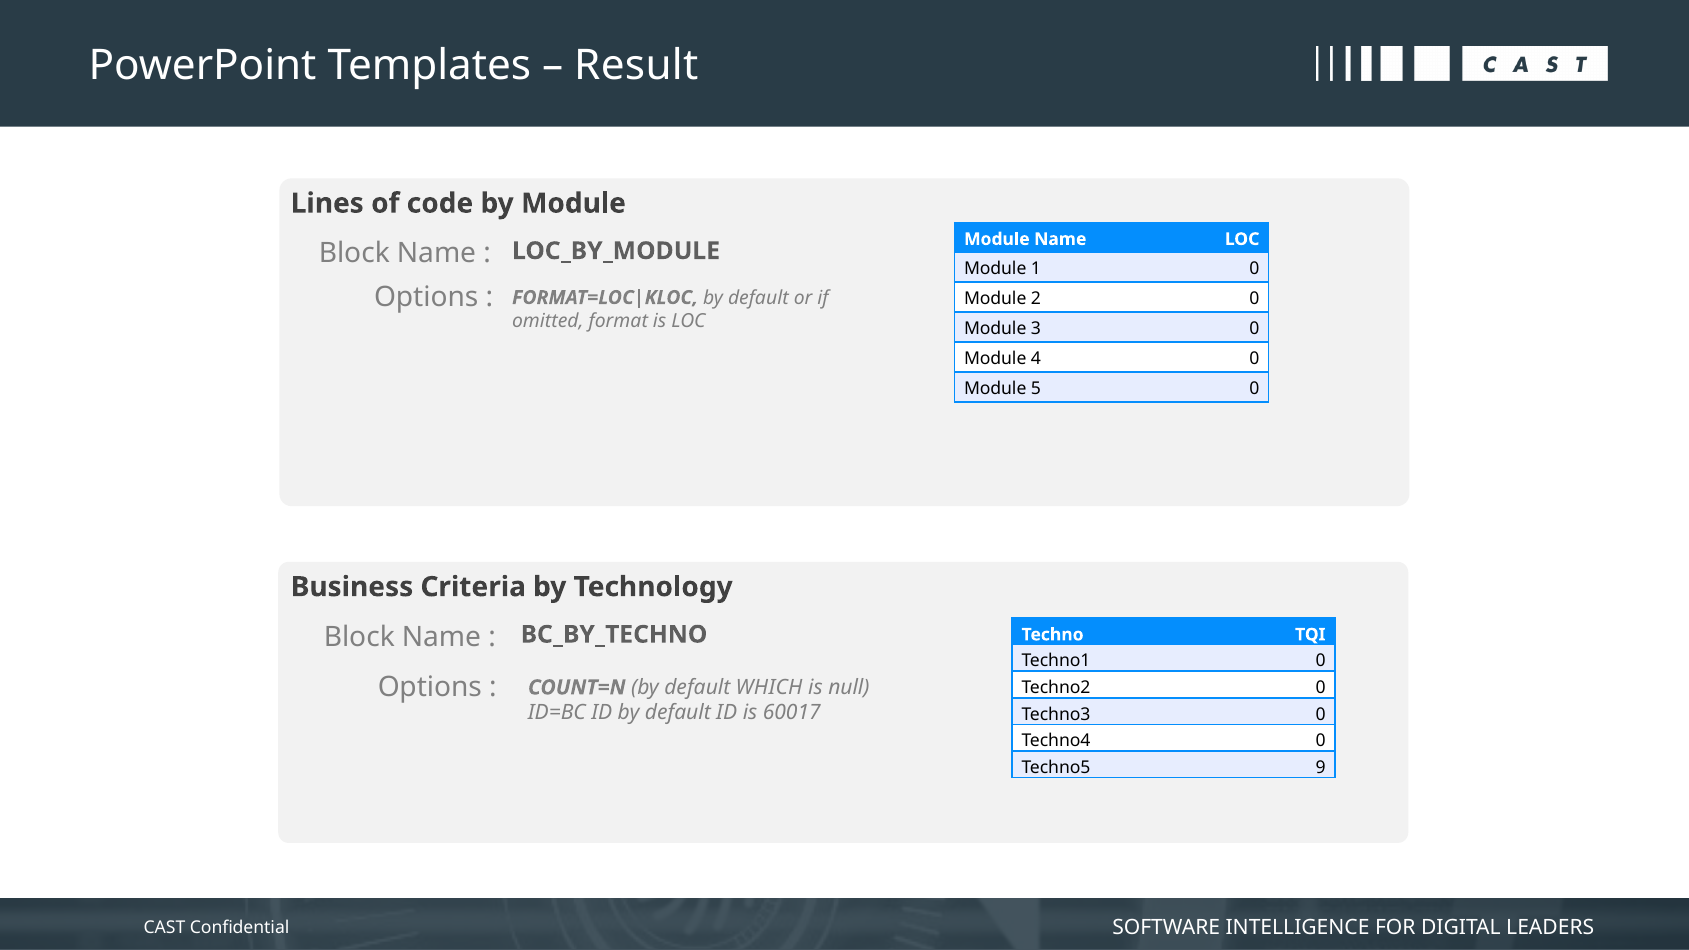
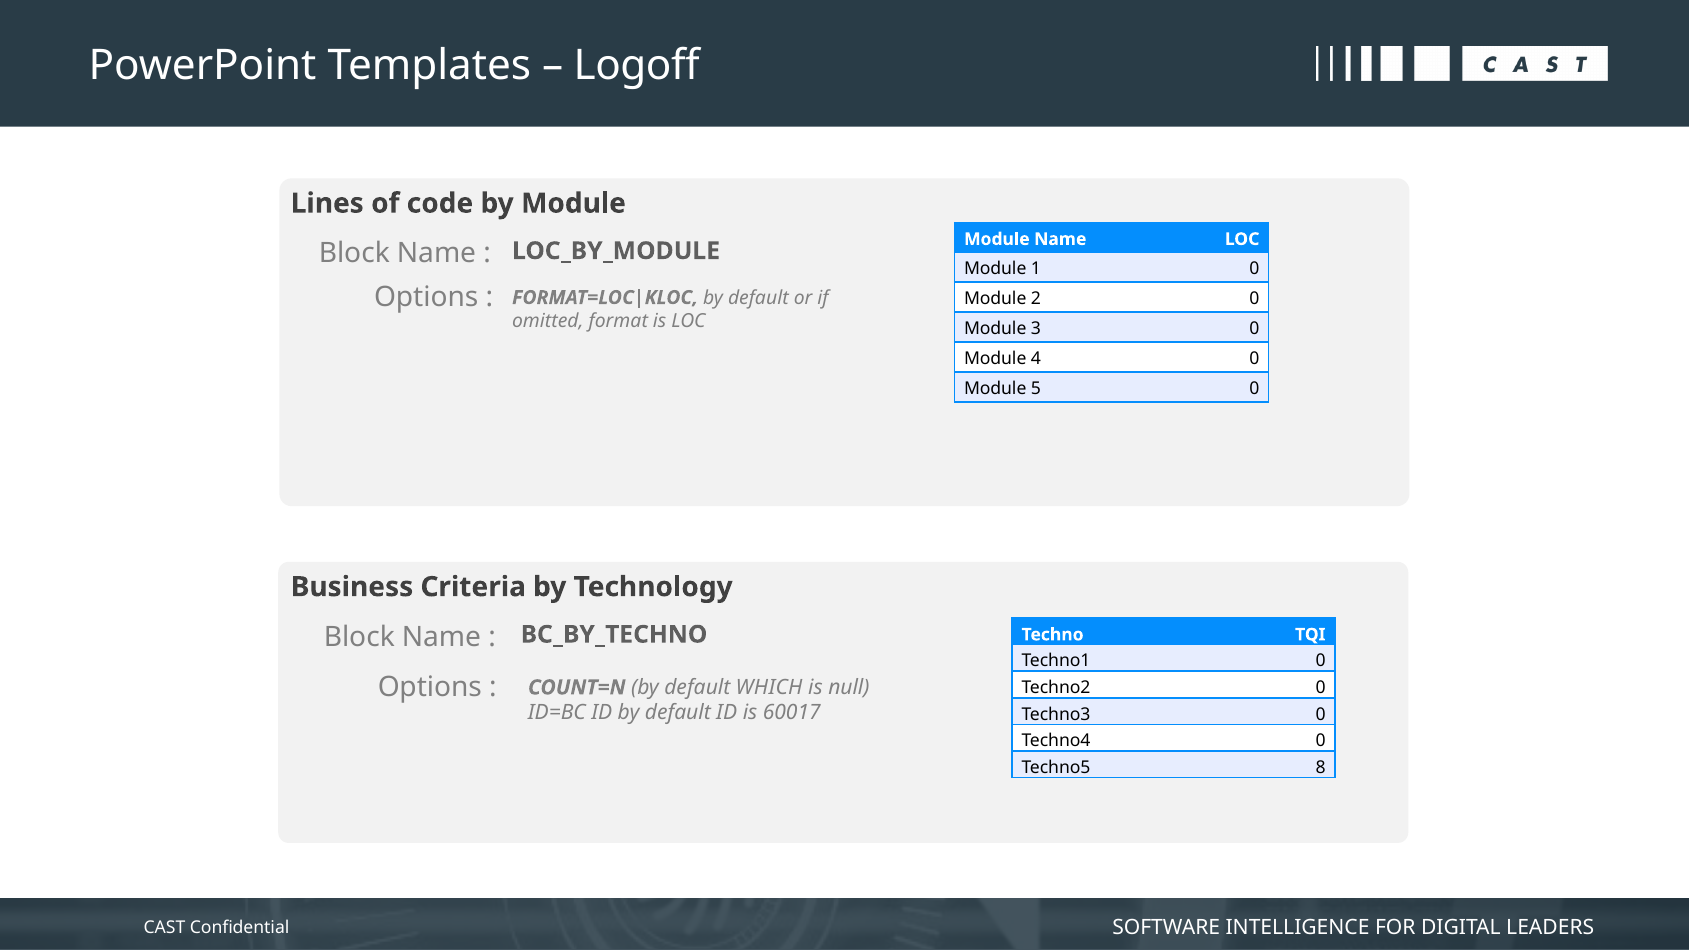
Result: Result -> Logoff
9: 9 -> 8
